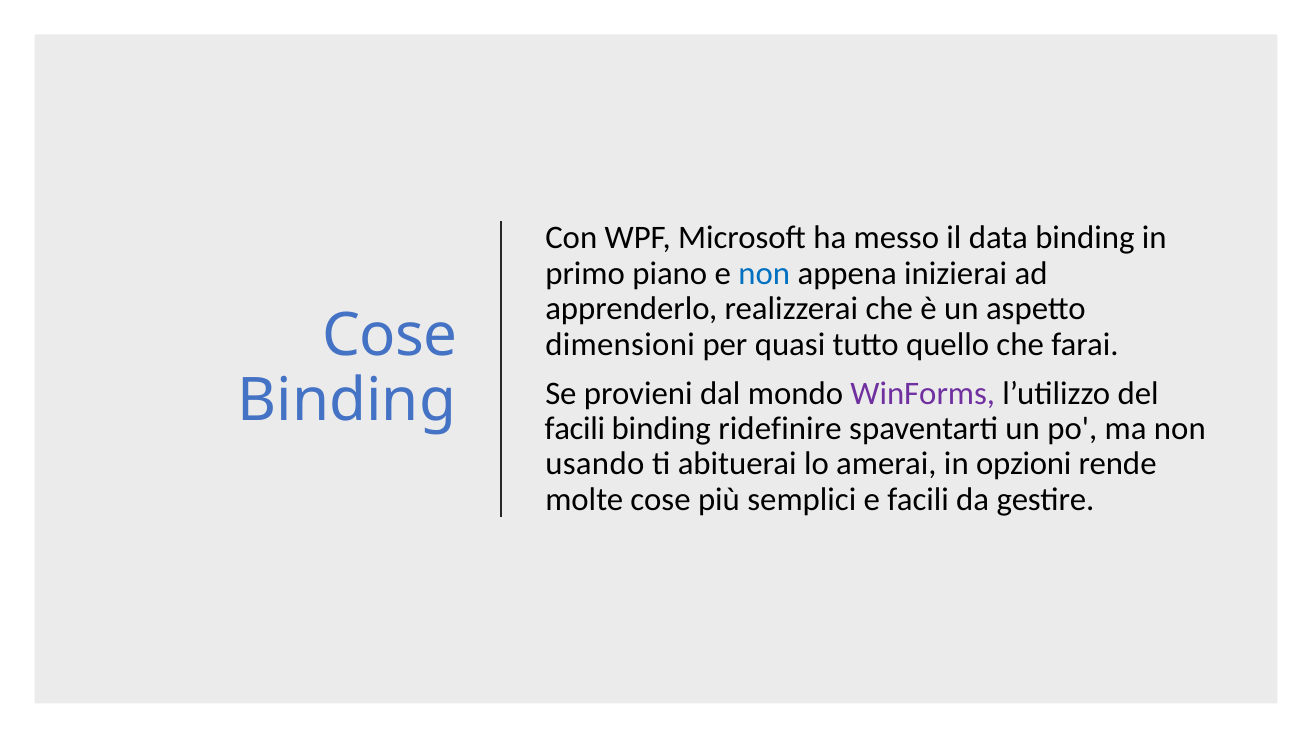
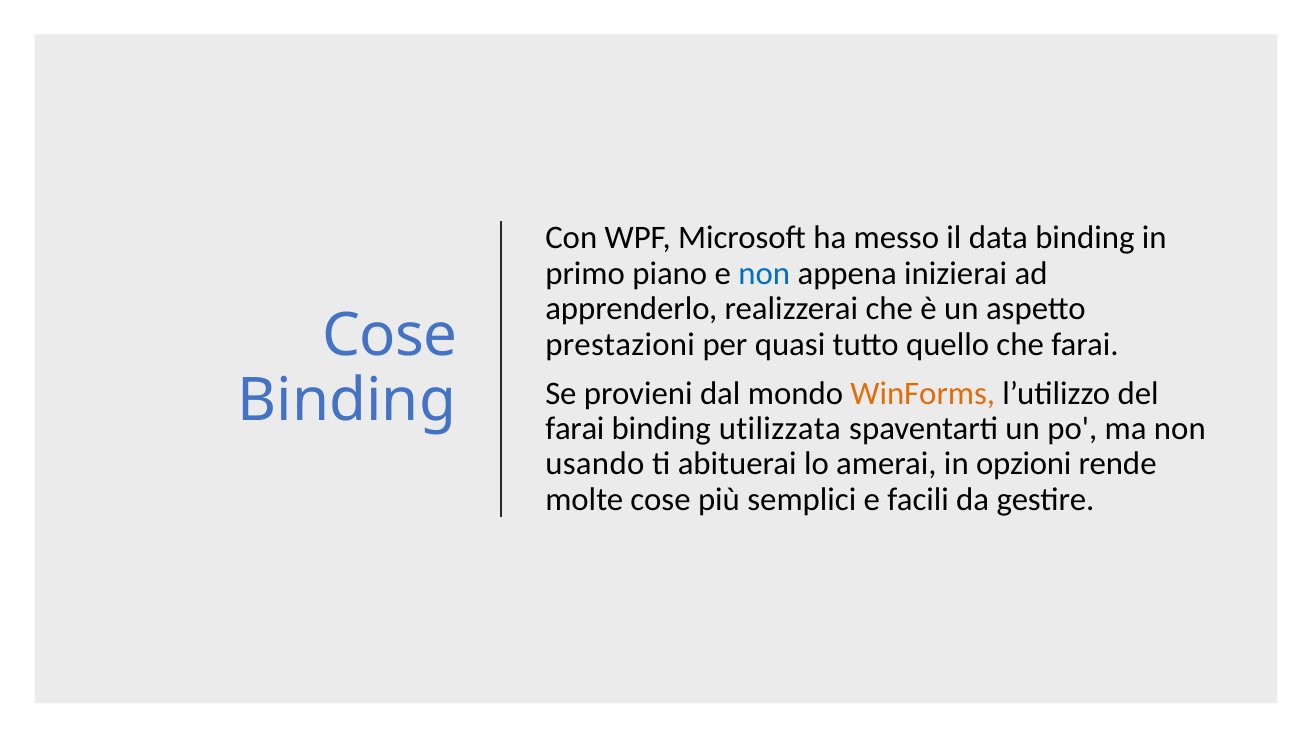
dimensioni: dimensioni -> prestazioni
WinForms colour: purple -> orange
facili at (575, 429): facili -> farai
ridefinire: ridefinire -> utilizzata
